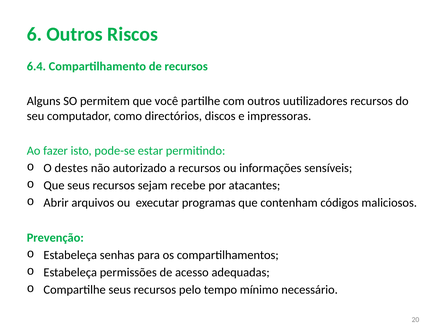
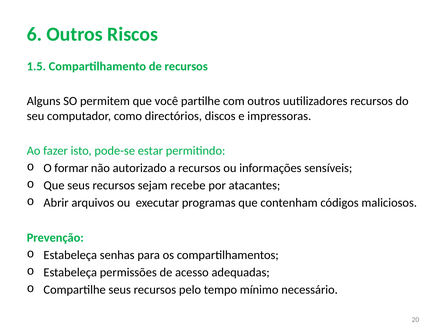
6.4: 6.4 -> 1.5
destes: destes -> formar
